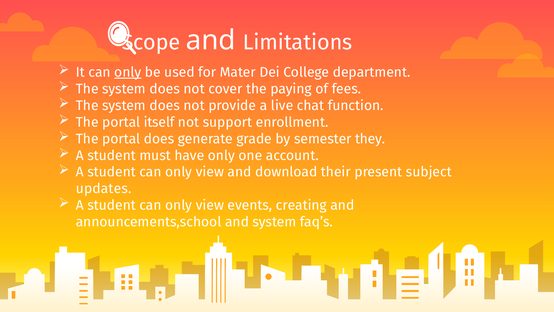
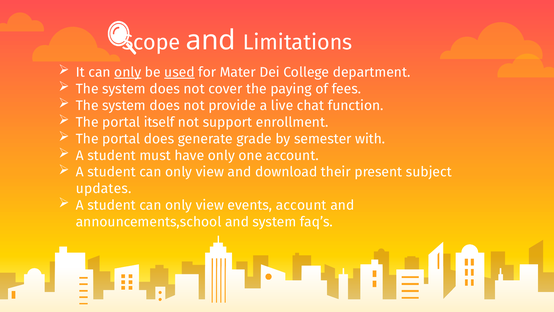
used underline: none -> present
they: they -> with
events creating: creating -> account
